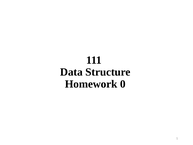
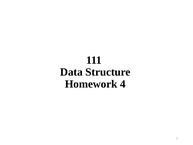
0: 0 -> 4
